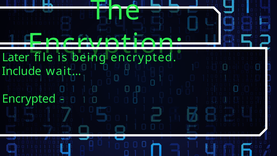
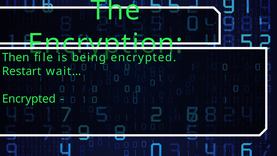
Later: Later -> Then
Include: Include -> Restart
